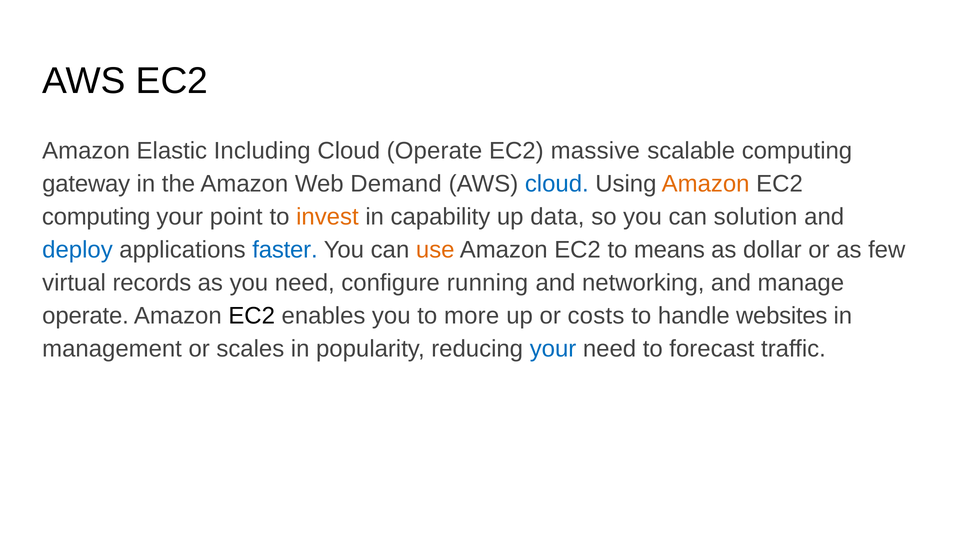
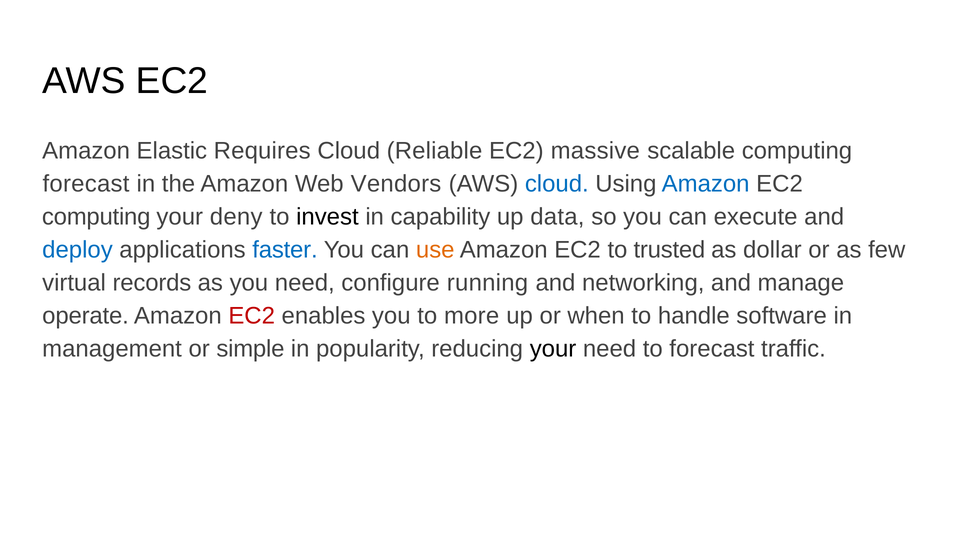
Including: Including -> Requires
Cloud Operate: Operate -> Reliable
gateway at (86, 184): gateway -> forecast
Demand: Demand -> Vendors
Amazon at (706, 184) colour: orange -> blue
point: point -> deny
invest colour: orange -> black
solution: solution -> execute
means: means -> trusted
EC2 at (252, 316) colour: black -> red
costs: costs -> when
websites: websites -> software
scales: scales -> simple
your at (553, 349) colour: blue -> black
